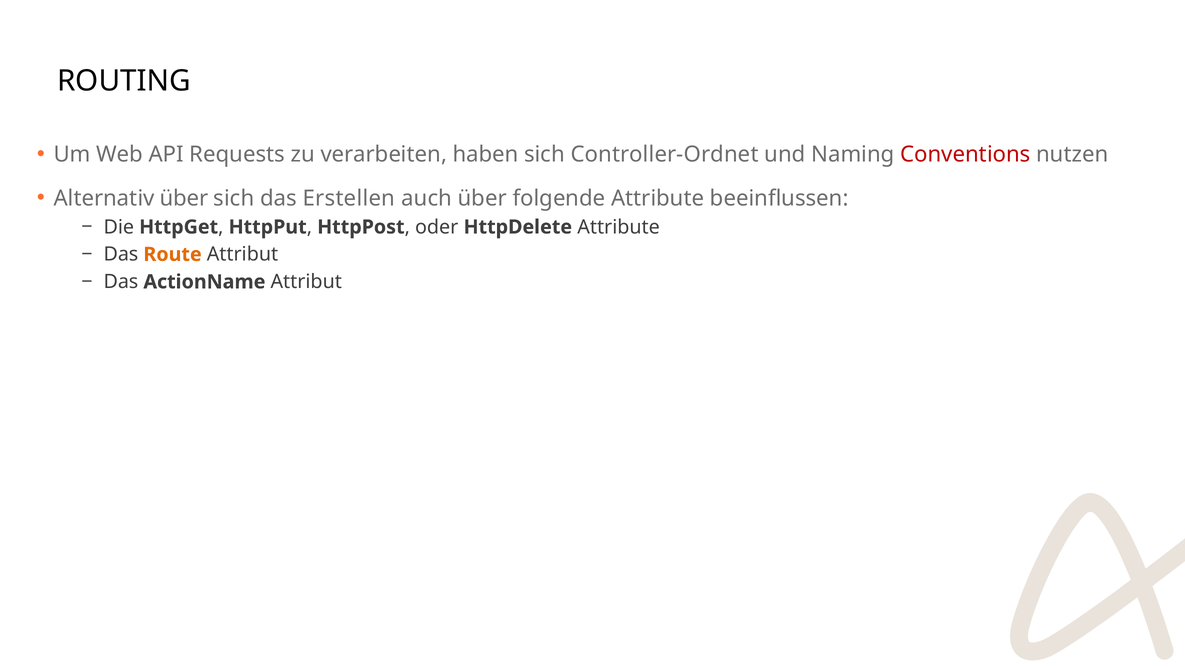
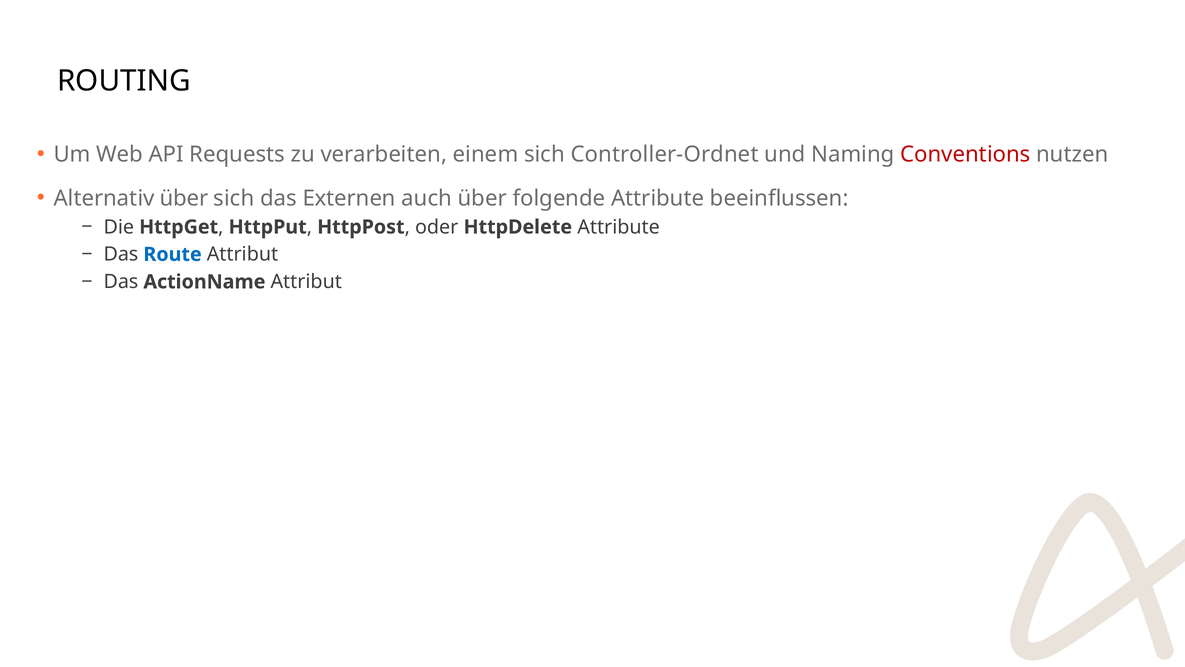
haben: haben -> einem
Erstellen: Erstellen -> Externen
Route colour: orange -> blue
